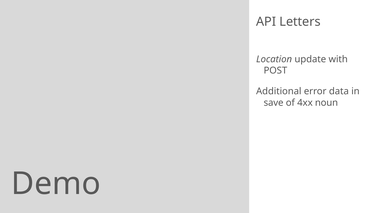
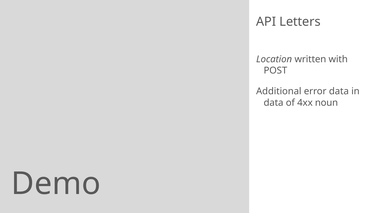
update: update -> written
save at (274, 103): save -> data
